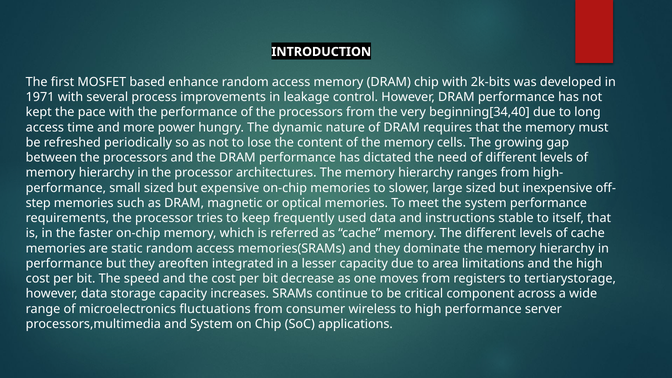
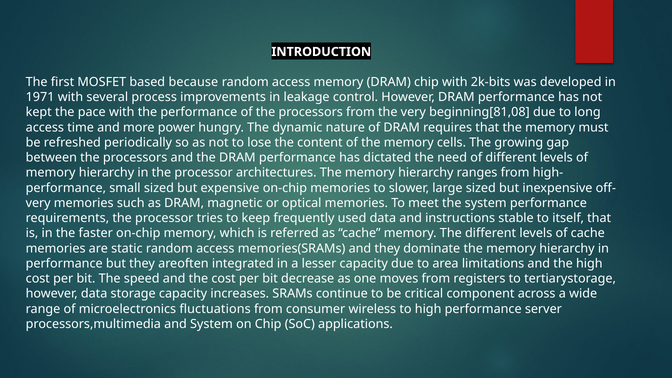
enhance: enhance -> because
beginning[34,40: beginning[34,40 -> beginning[81,08
step at (38, 203): step -> very
